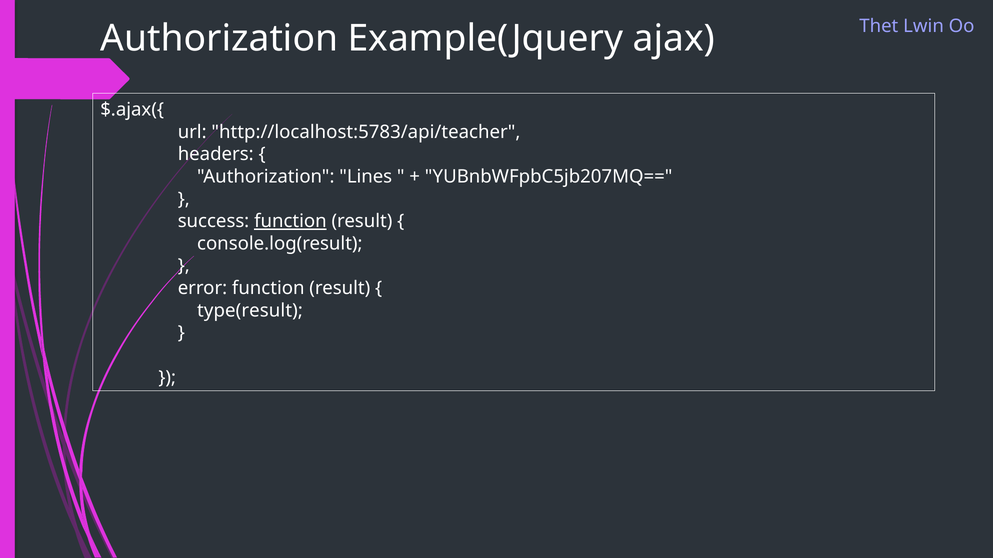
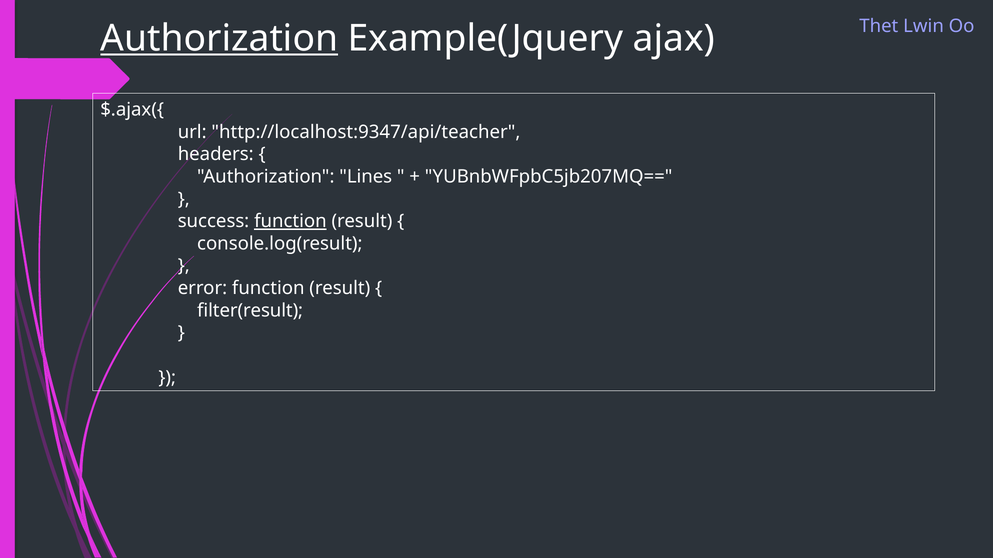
Authorization at (219, 39) underline: none -> present
http://localhost:5783/api/teacher: http://localhost:5783/api/teacher -> http://localhost:9347/api/teacher
type(result: type(result -> filter(result
